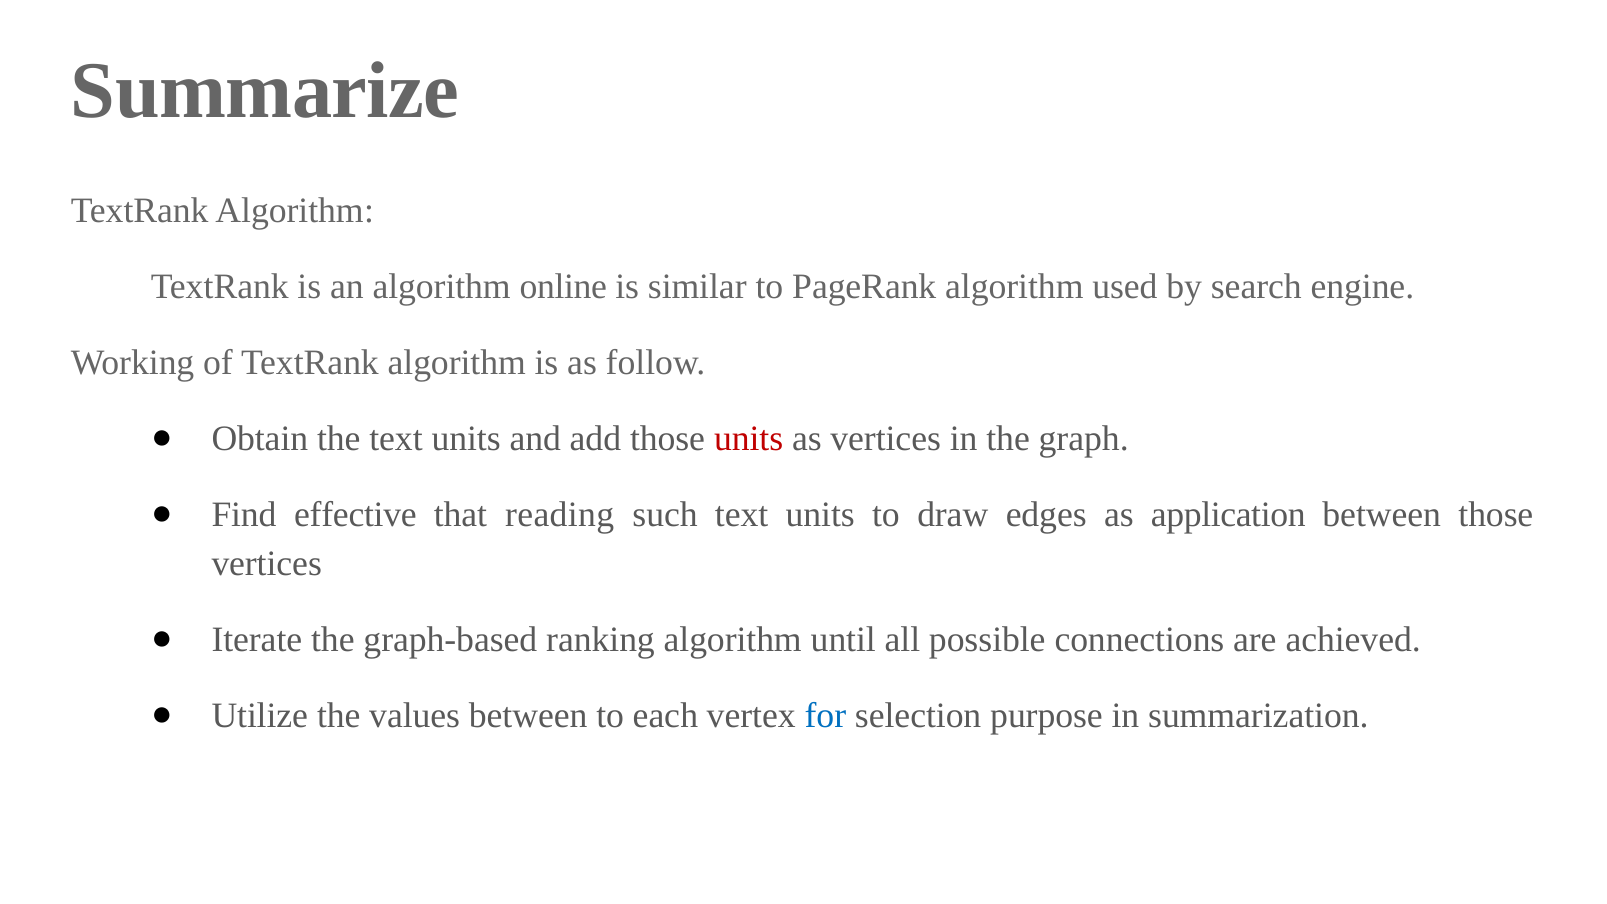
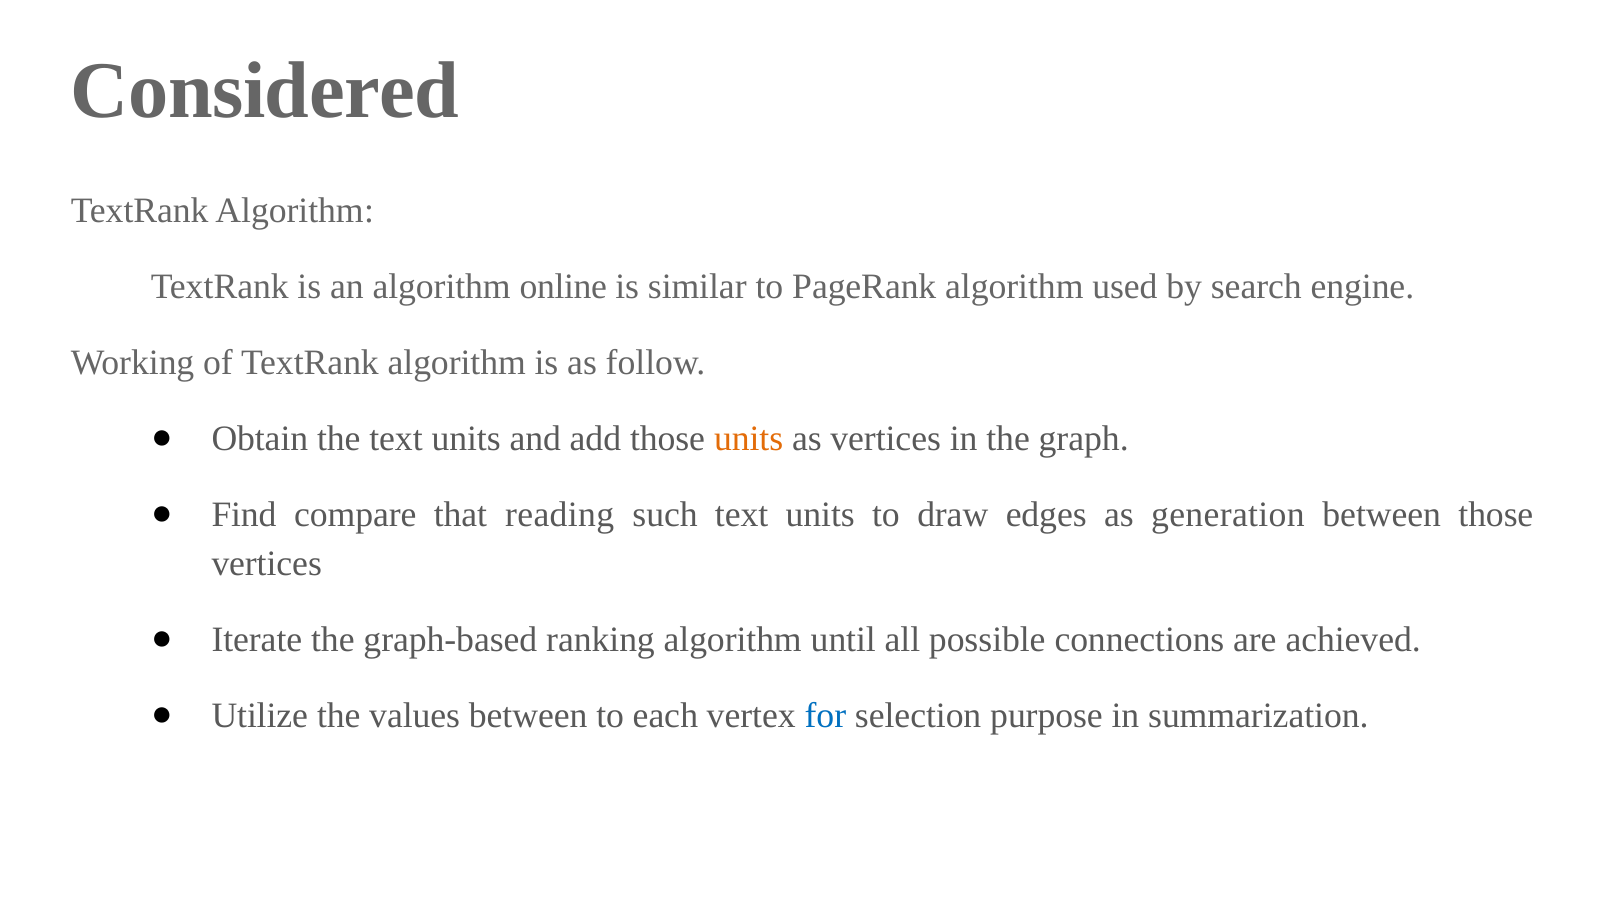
Summarize: Summarize -> Considered
units at (749, 439) colour: red -> orange
effective: effective -> compare
application: application -> generation
